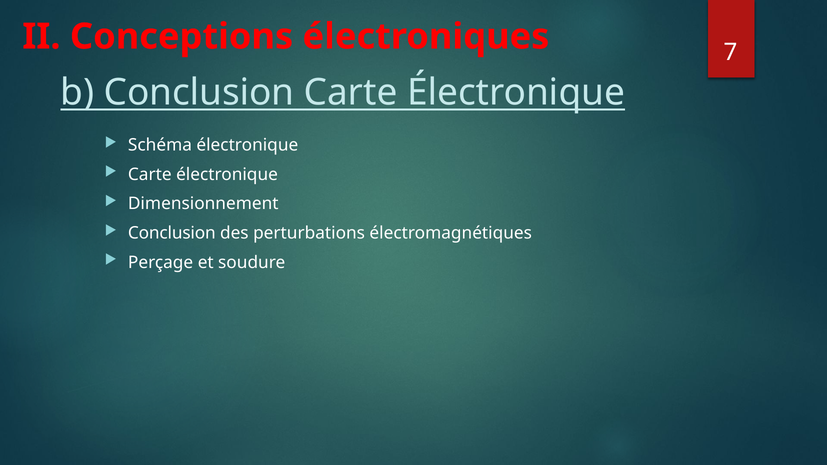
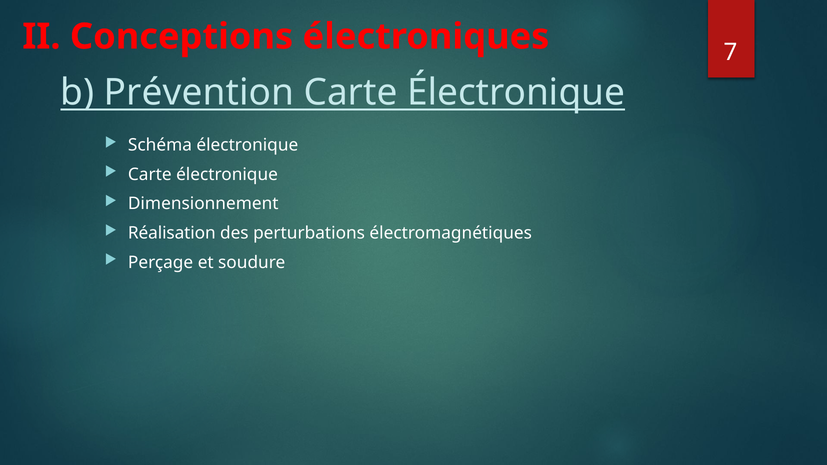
b Conclusion: Conclusion -> Prévention
Conclusion at (172, 233): Conclusion -> Réalisation
